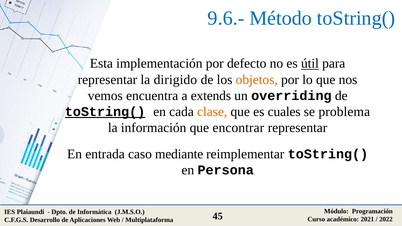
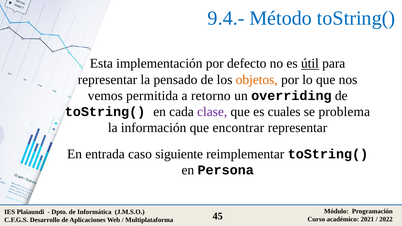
9.6.-: 9.6.- -> 9.4.-
dirigido: dirigido -> pensado
encuentra: encuentra -> permitida
extends: extends -> retorno
toString( at (105, 112) underline: present -> none
clase colour: orange -> purple
mediante: mediante -> siguiente
